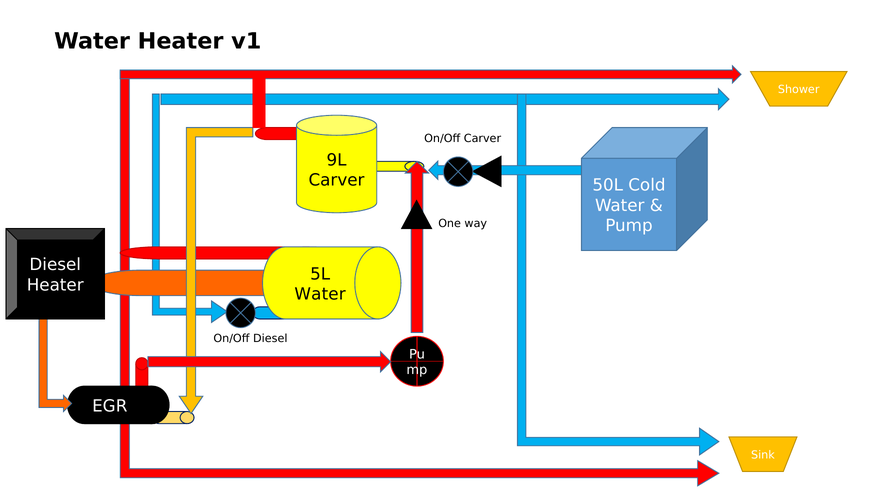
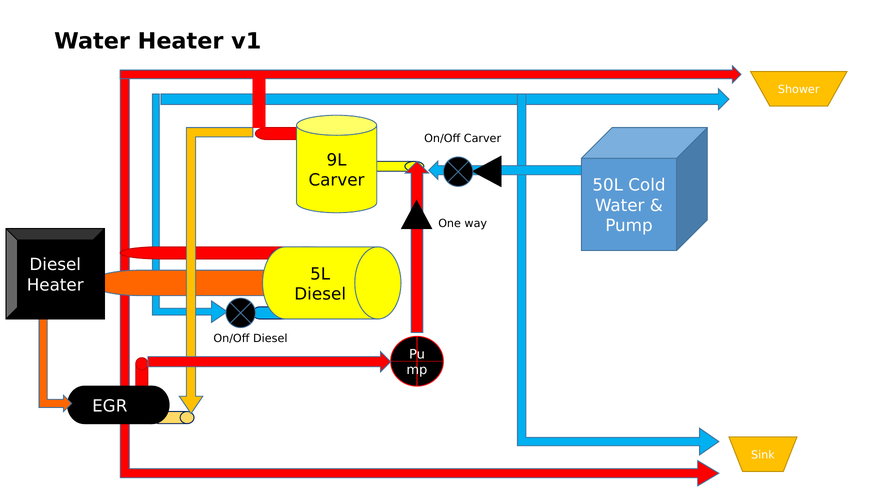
Water at (320, 294): Water -> Diesel
